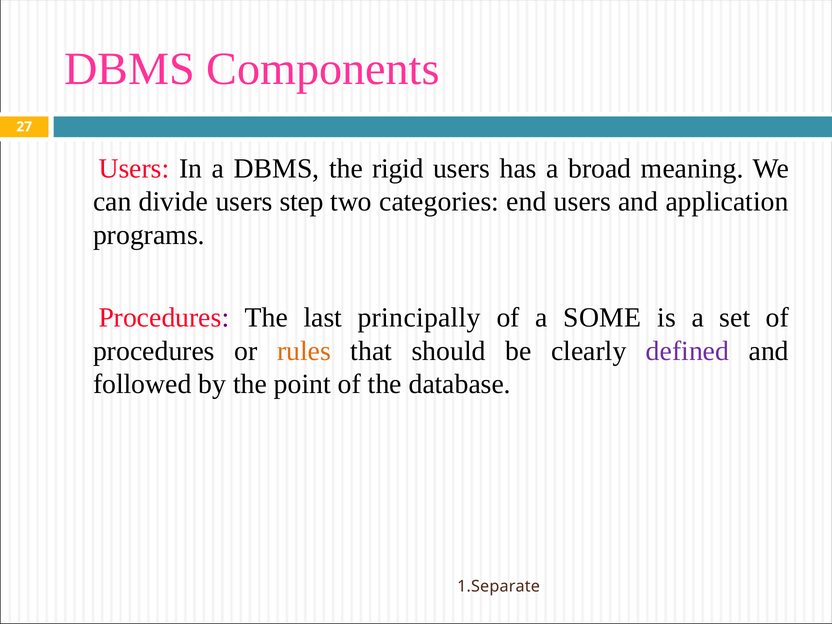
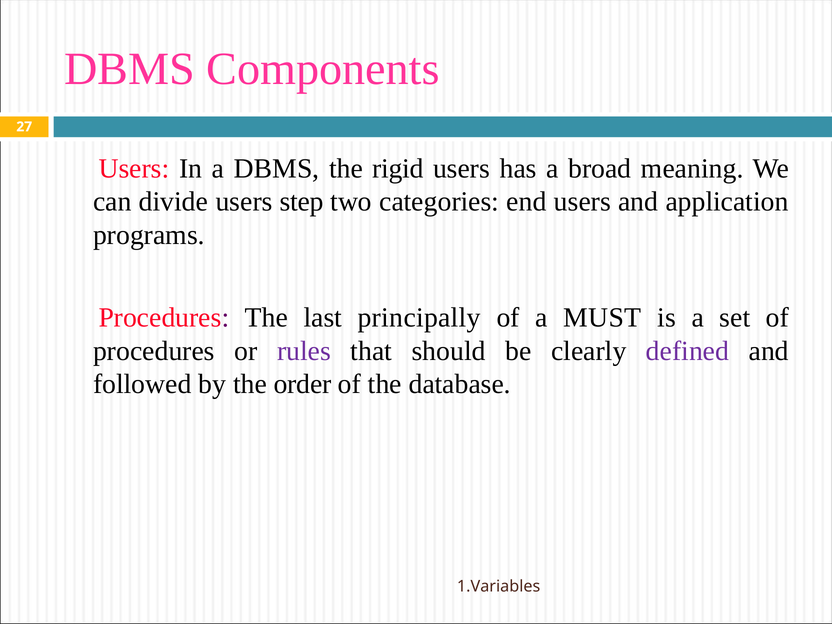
SOME: SOME -> MUST
rules colour: orange -> purple
point: point -> order
1.Separate: 1.Separate -> 1.Variables
